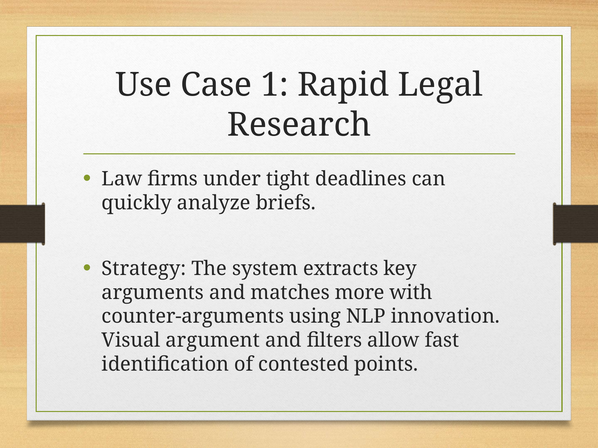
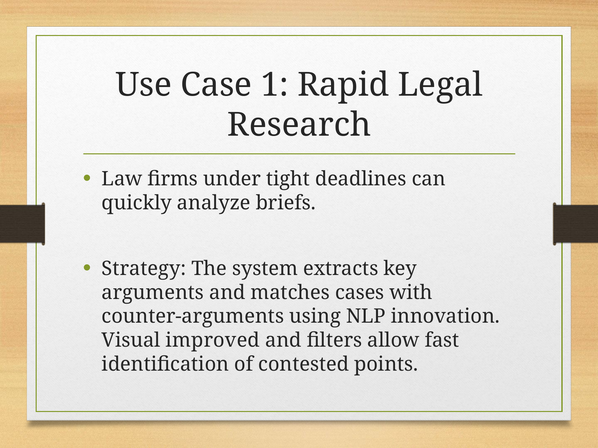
more: more -> cases
argument: argument -> improved
